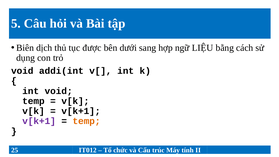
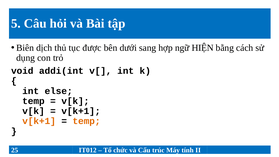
LIỆU: LIỆU -> HIỆN
int void: void -> else
v[k+1 at (39, 121) colour: purple -> orange
